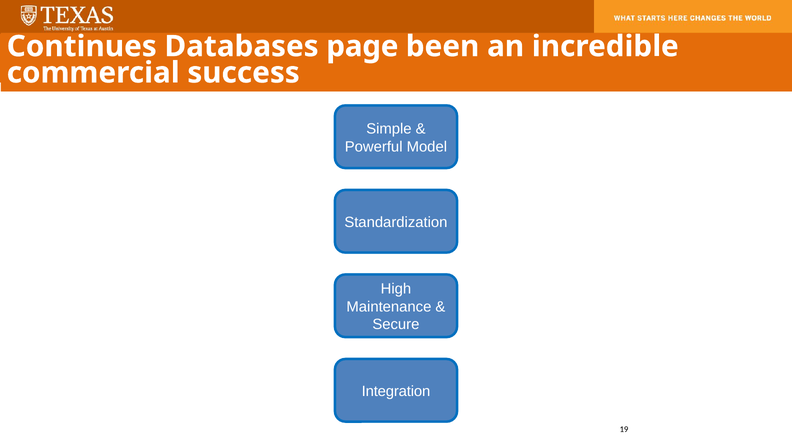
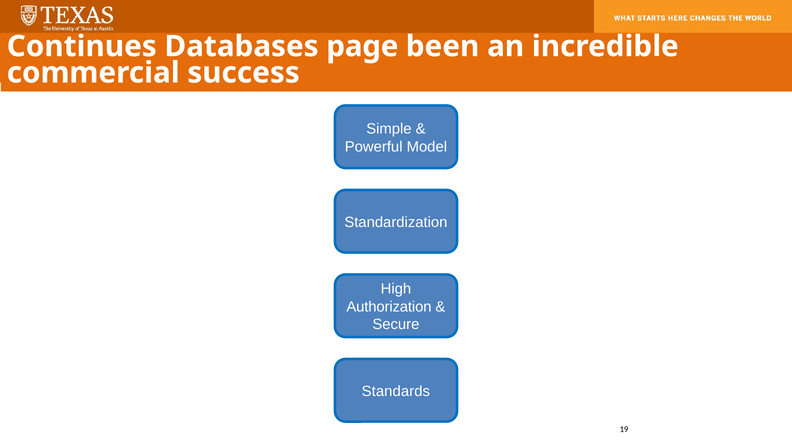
Maintenance: Maintenance -> Authorization
Integration: Integration -> Standards
